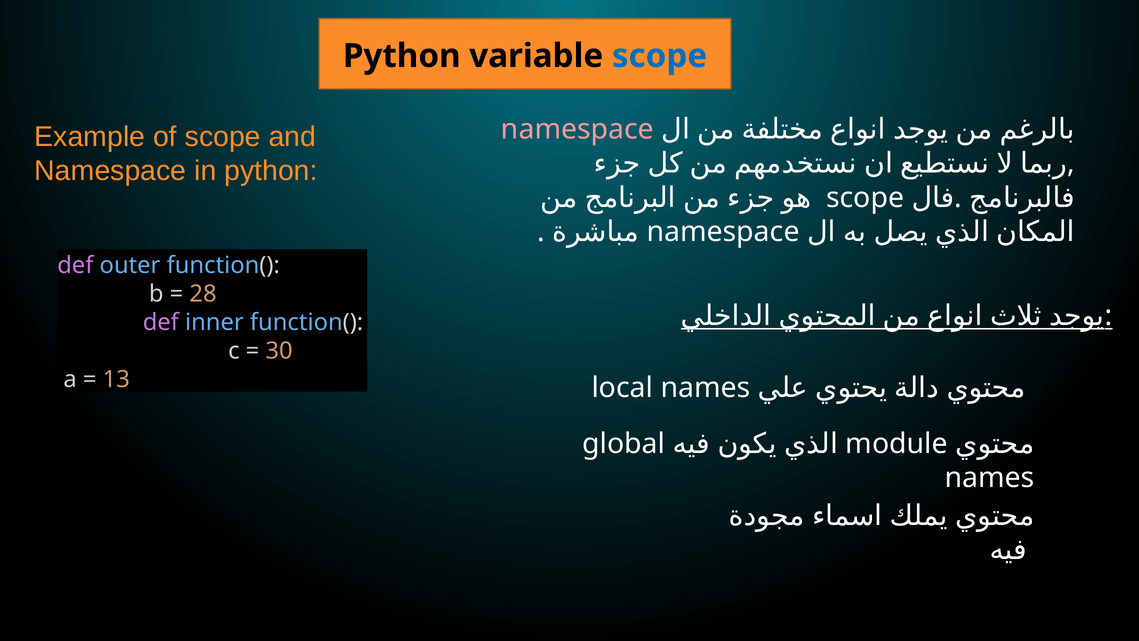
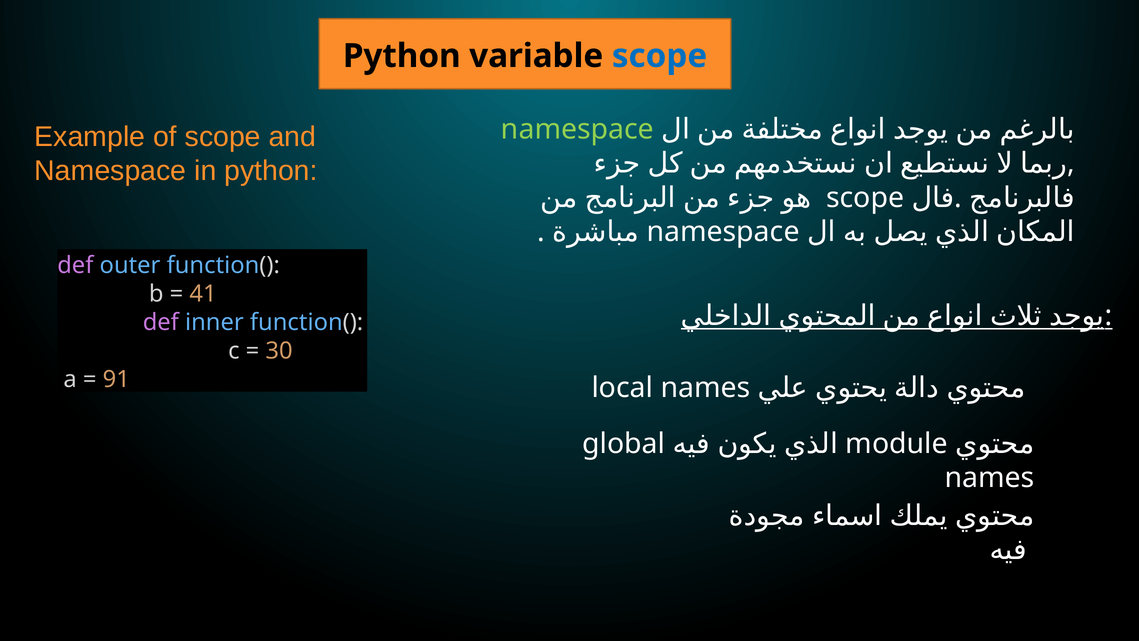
namespace at (577, 129) colour: pink -> light green
28: 28 -> 41
13: 13 -> 91
